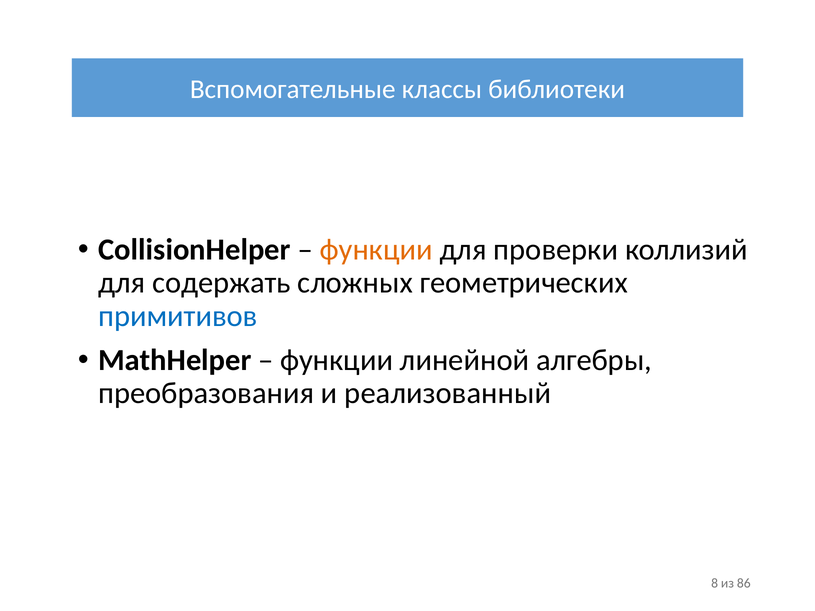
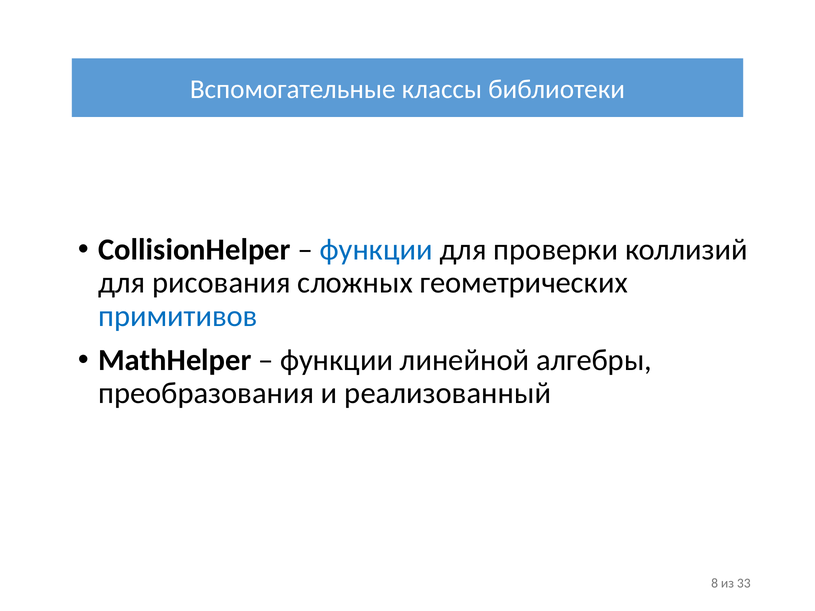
функции at (376, 250) colour: orange -> blue
содержать: содержать -> рисования
86: 86 -> 33
